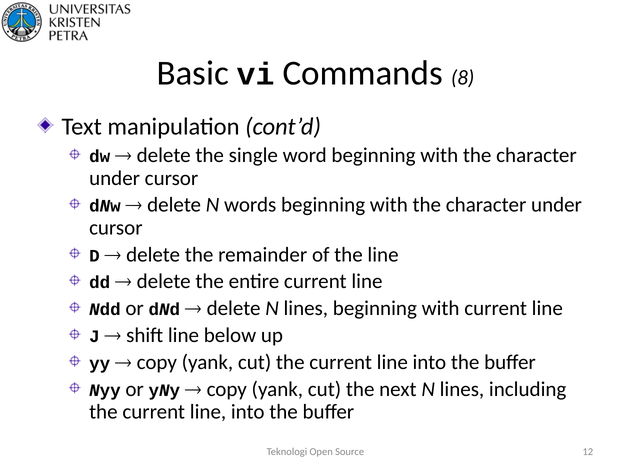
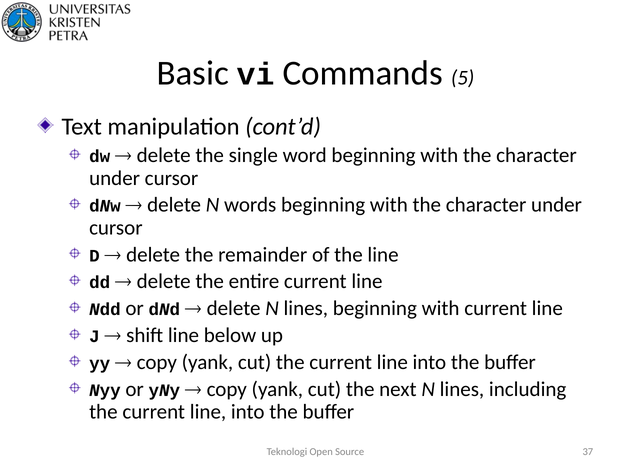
8: 8 -> 5
12: 12 -> 37
